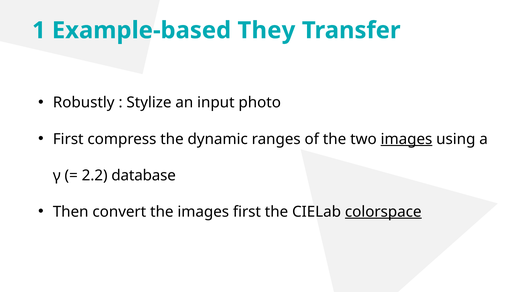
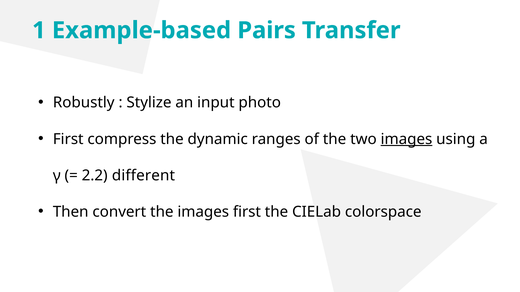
They: They -> Pairs
database: database -> different
colorspace underline: present -> none
